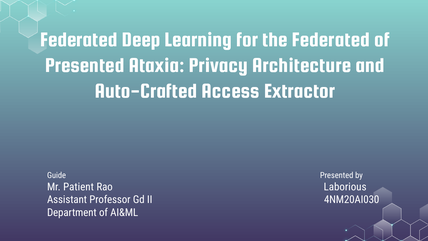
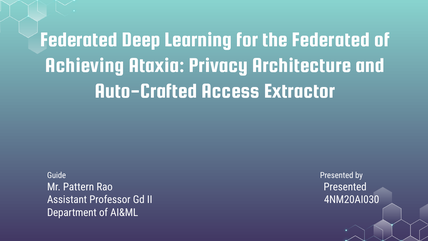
Presented at (85, 65): Presented -> Achieving
Patient: Patient -> Pattern
Rao Laborious: Laborious -> Presented
